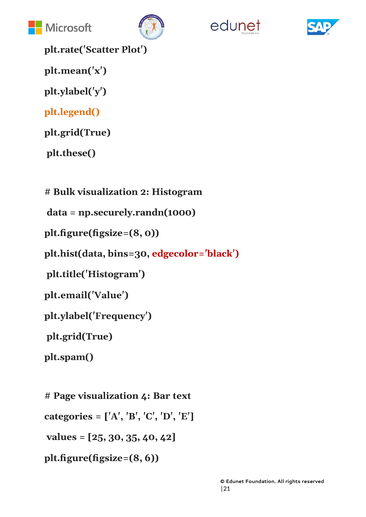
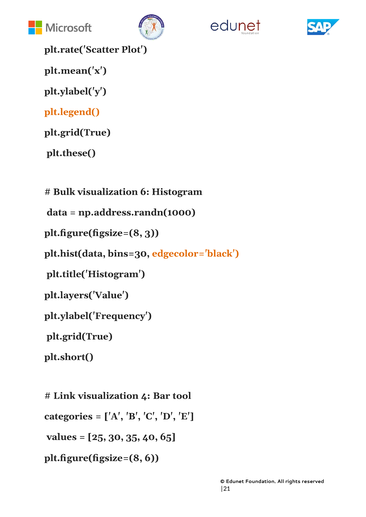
visualization 2: 2 -> 6
np.securely.randn(1000: np.securely.randn(1000 -> np.address.randn(1000
0: 0 -> 3
edgecolor='black colour: red -> orange
plt.email('Value: plt.email('Value -> plt.layers('Value
plt.spam(: plt.spam( -> plt.short(
Page: Page -> Link
text: text -> tool
42: 42 -> 65
